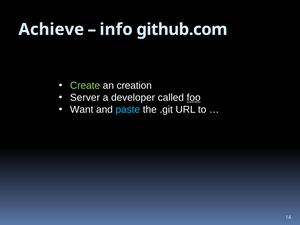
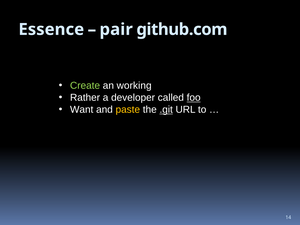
Achieve: Achieve -> Essence
info: info -> pair
creation: creation -> working
Server: Server -> Rather
paste colour: light blue -> yellow
.git underline: none -> present
